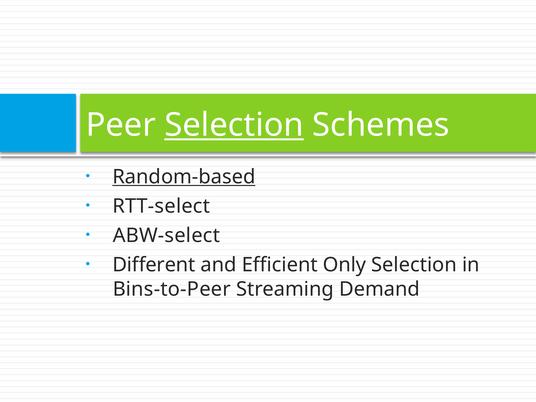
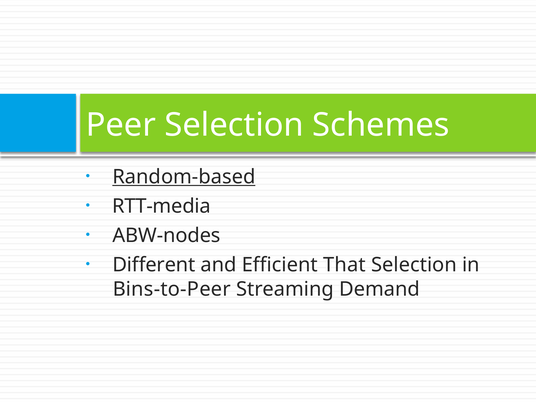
Selection at (234, 125) underline: present -> none
RTT-select: RTT-select -> RTT-media
ABW-select: ABW-select -> ABW-nodes
Only: Only -> That
